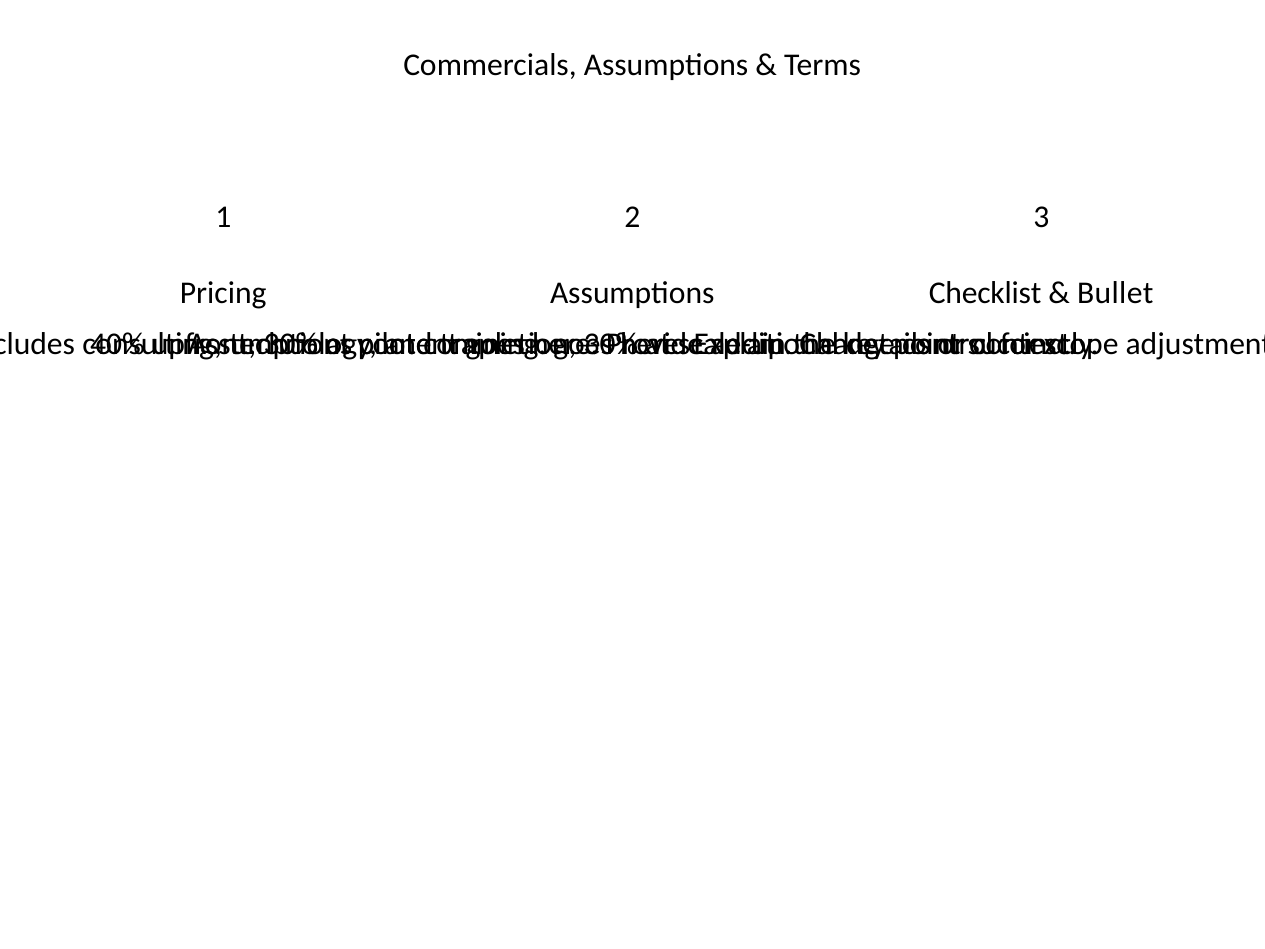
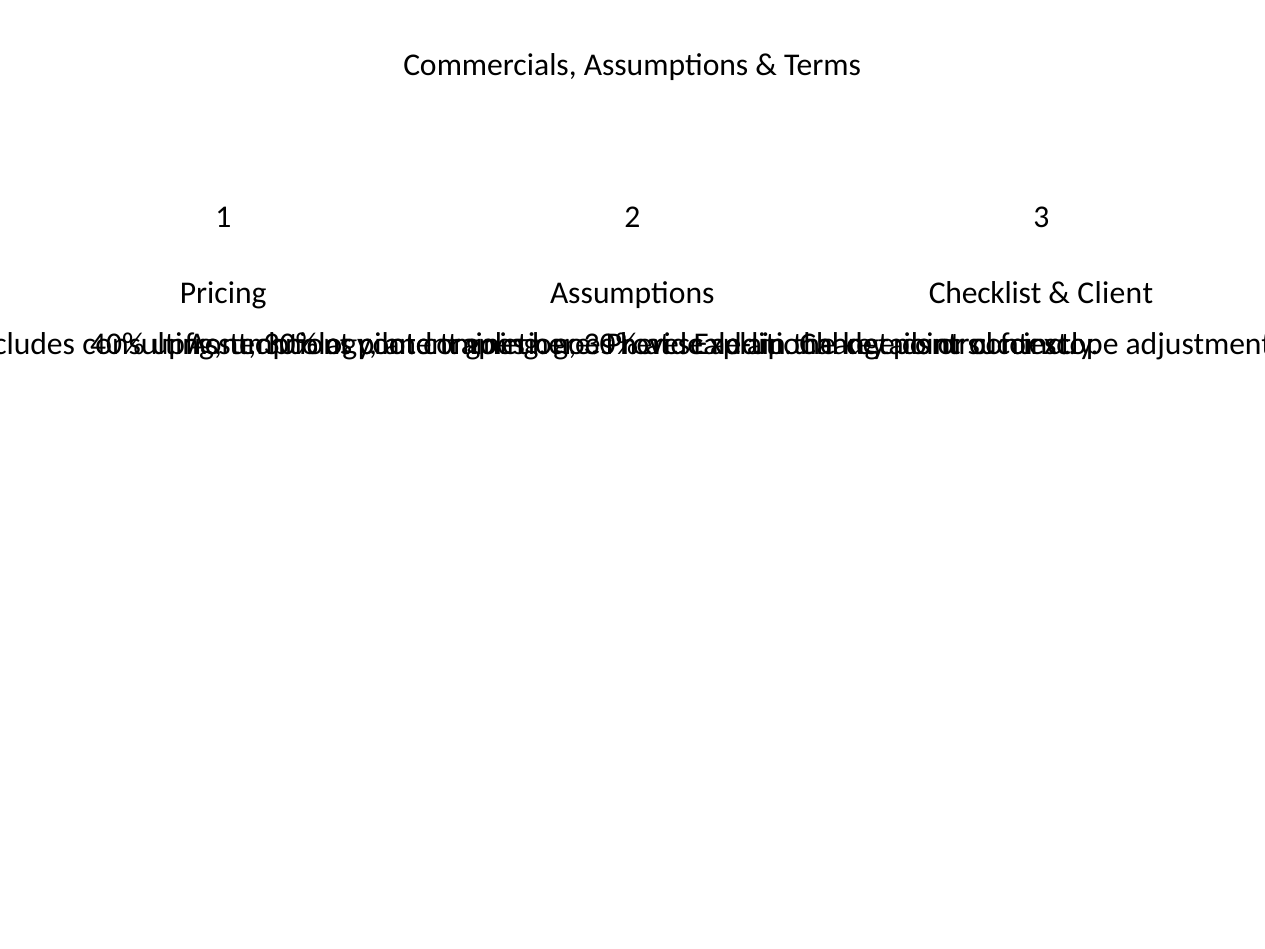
Bullet: Bullet -> Client
